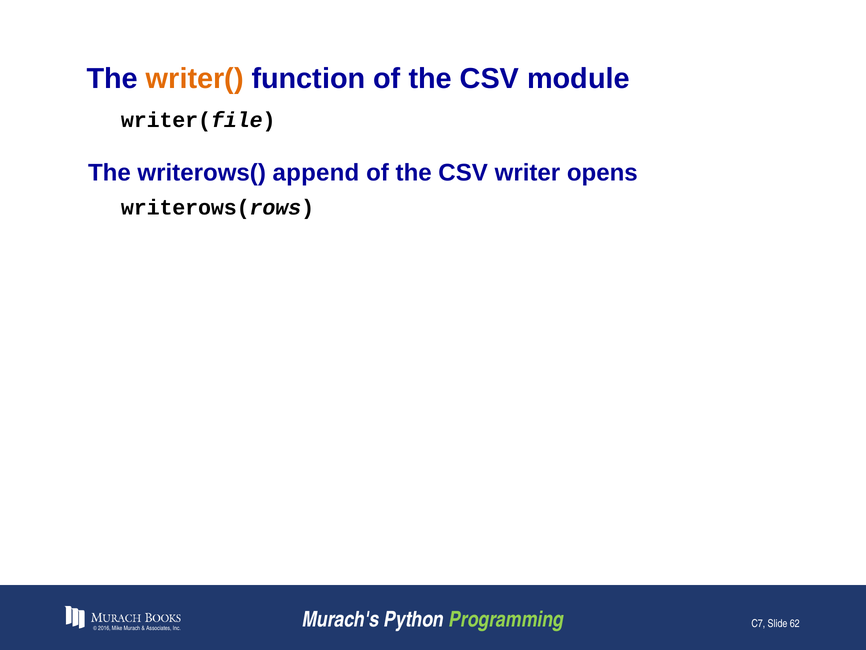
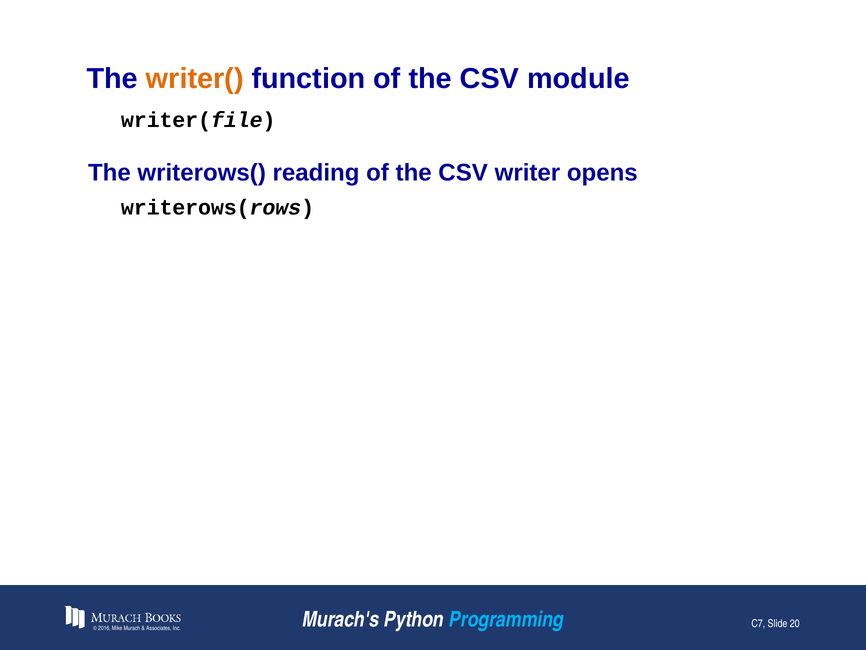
append: append -> reading
Programming colour: light green -> light blue
62: 62 -> 20
